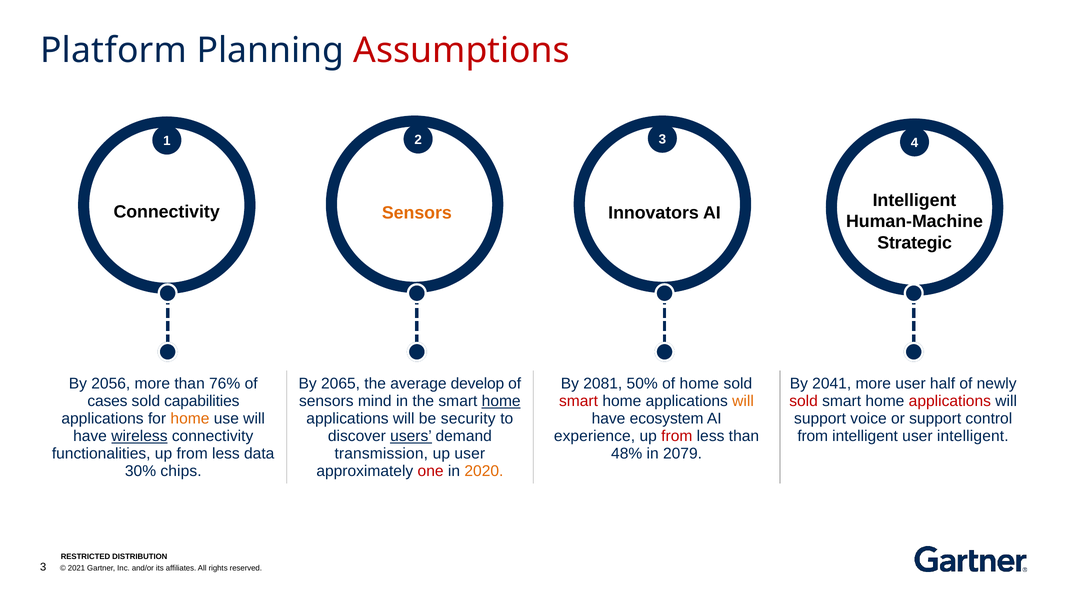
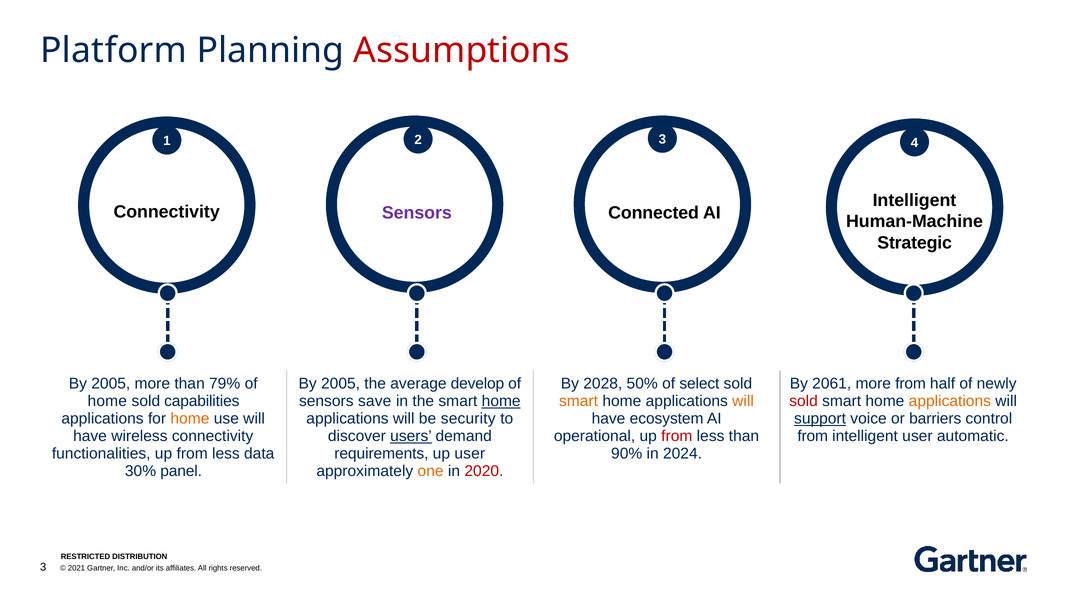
Sensors at (417, 213) colour: orange -> purple
Innovators: Innovators -> Connected
2056 at (111, 384): 2056 -> 2005
76%: 76% -> 79%
2065 at (341, 384): 2065 -> 2005
2081: 2081 -> 2028
of home: home -> select
2041: 2041 -> 2061
more user: user -> from
cases at (107, 401): cases -> home
mind: mind -> save
smart at (579, 401) colour: red -> orange
applications at (950, 401) colour: red -> orange
support at (820, 419) underline: none -> present
or support: support -> barriers
wireless underline: present -> none
experience: experience -> operational
user intelligent: intelligent -> automatic
transmission: transmission -> requirements
48%: 48% -> 90%
2079: 2079 -> 2024
chips: chips -> panel
one colour: red -> orange
2020 colour: orange -> red
